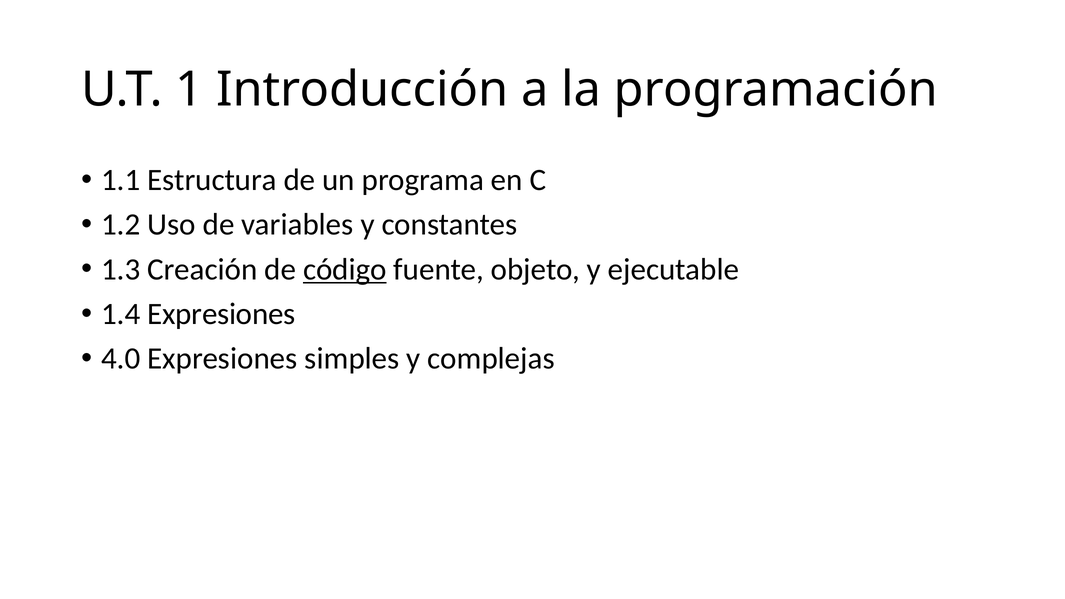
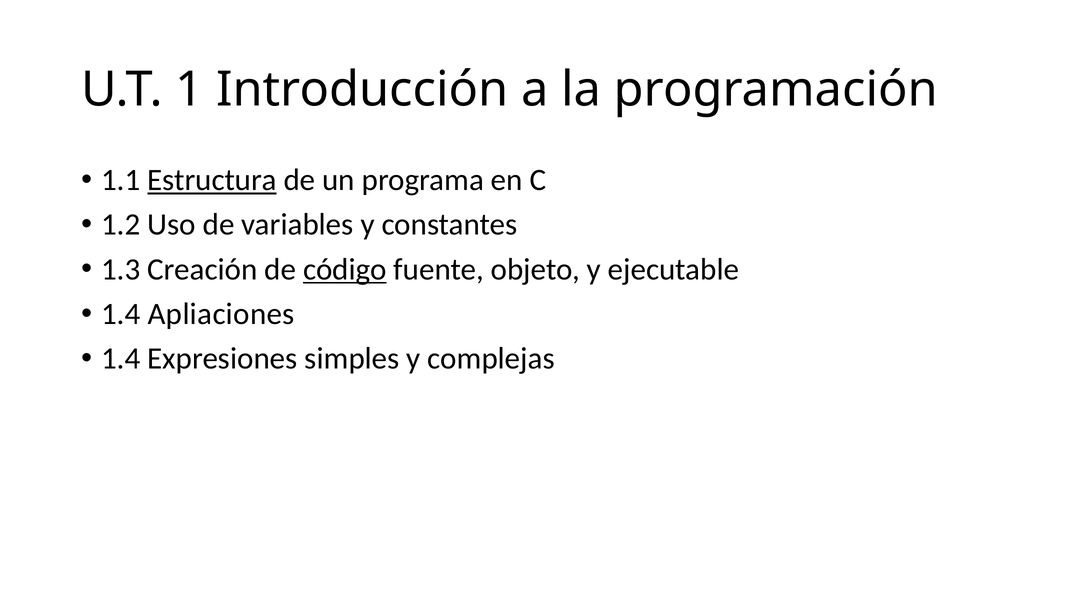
Estructura underline: none -> present
1.4 Expresiones: Expresiones -> Apliaciones
4.0 at (121, 359): 4.0 -> 1.4
